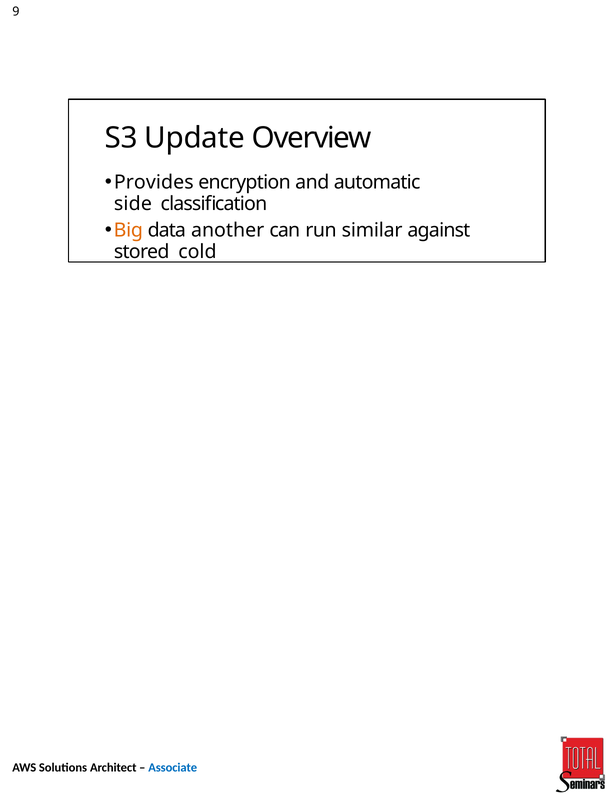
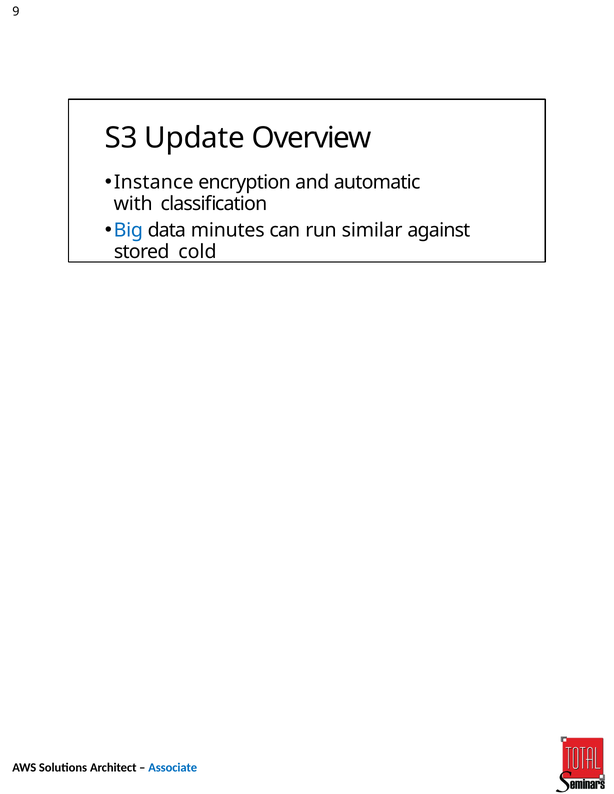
Provides: Provides -> Instance
side: side -> with
Big colour: orange -> blue
another: another -> minutes
